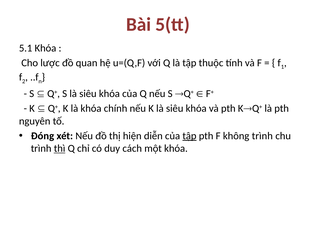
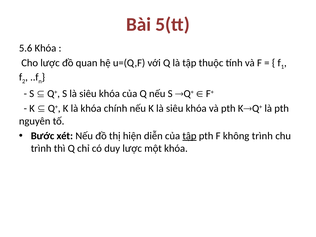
5.1: 5.1 -> 5.6
Đóng: Đóng -> Bước
thì underline: present -> none
duy cách: cách -> lược
